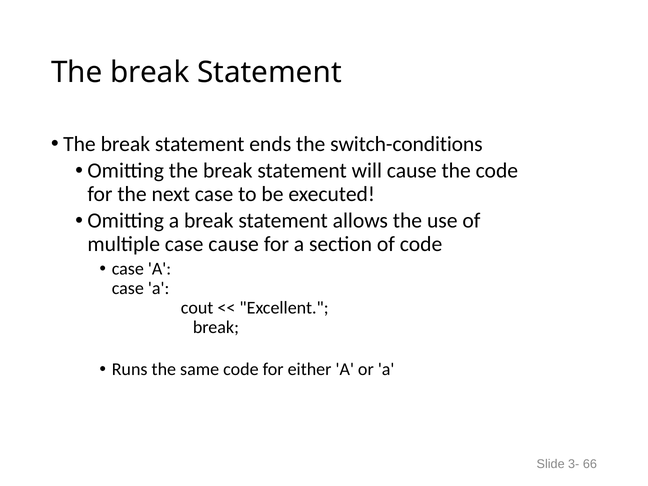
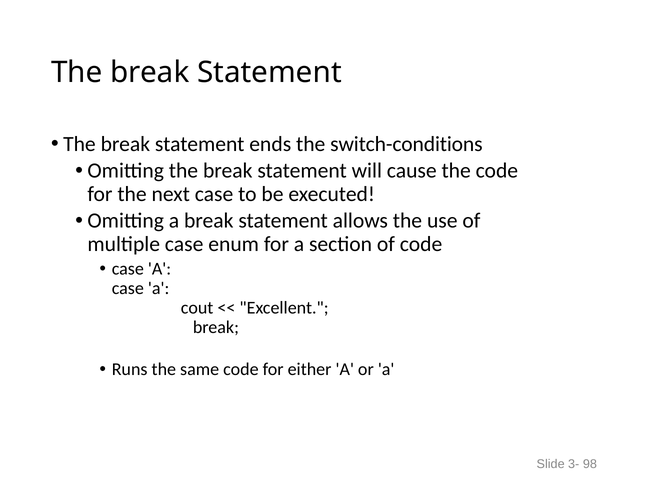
case cause: cause -> enum
66: 66 -> 98
